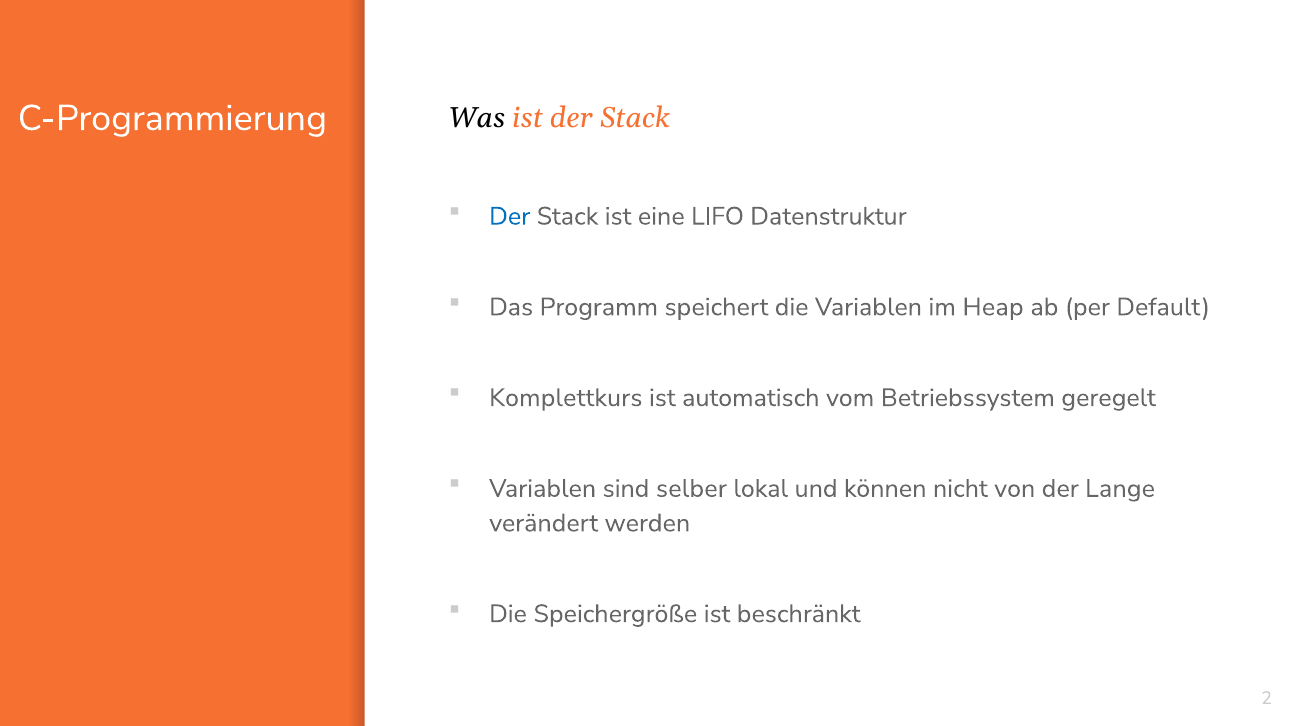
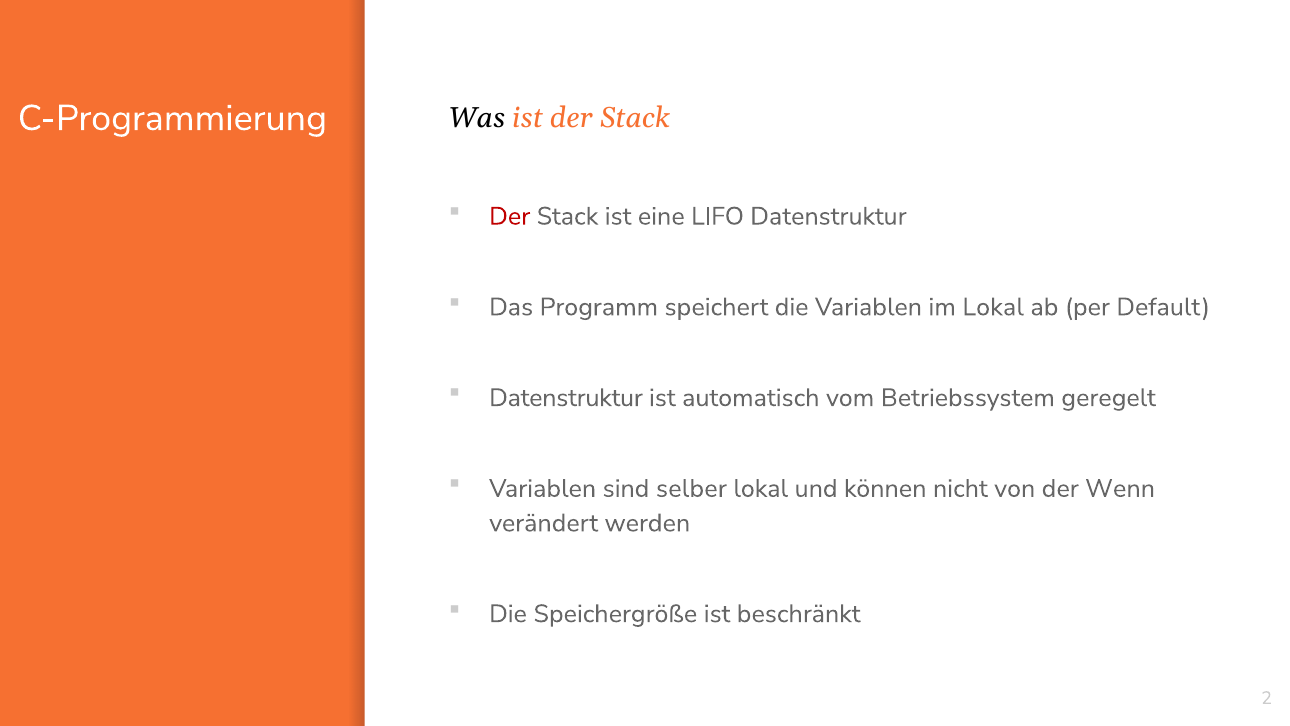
Der at (510, 216) colour: blue -> red
im Heap: Heap -> Lokal
Komplettkurs at (566, 398): Komplettkurs -> Datenstruktur
Lange: Lange -> Wenn
